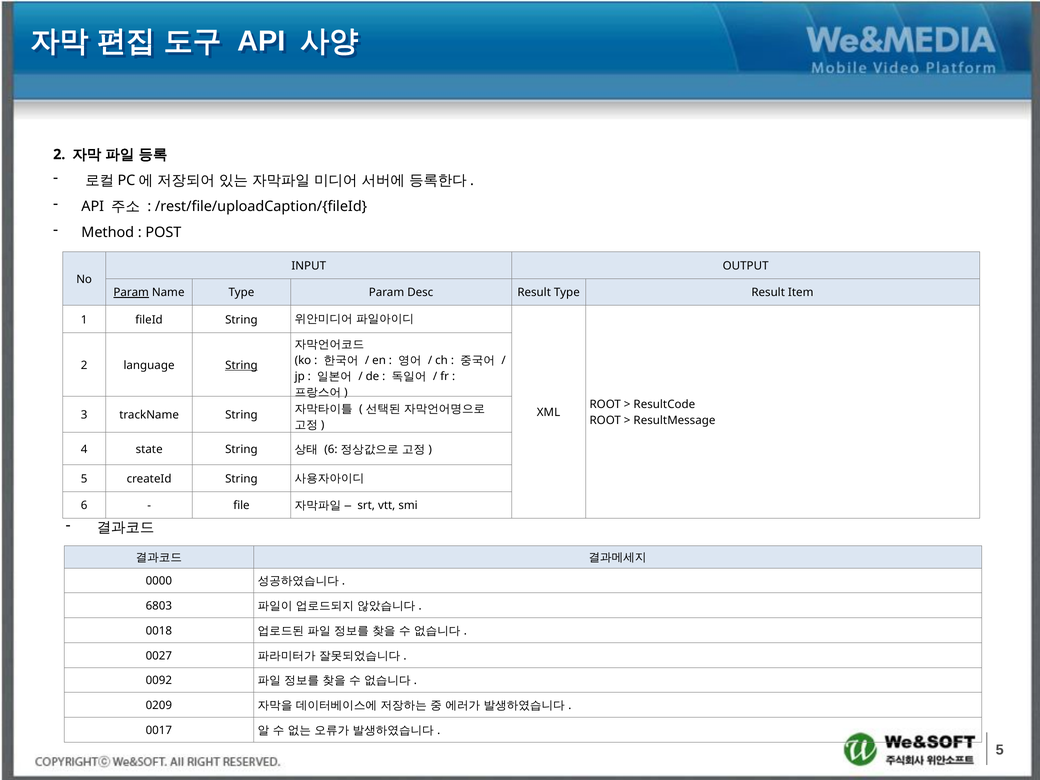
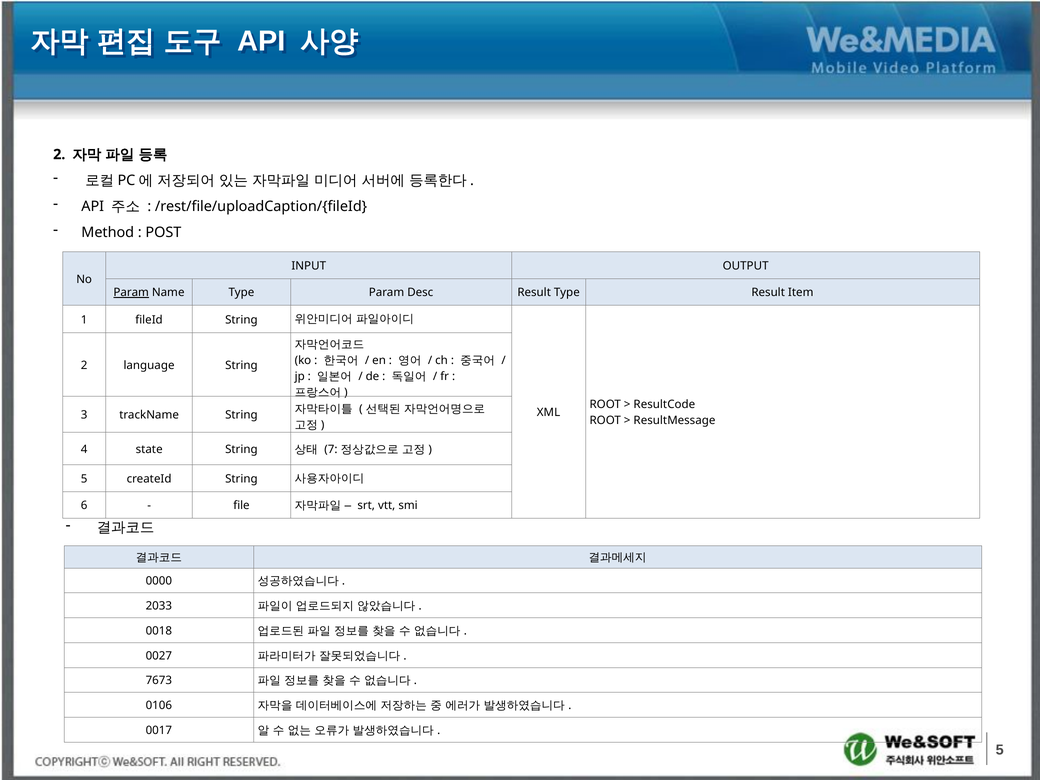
String at (241, 365) underline: present -> none
6 at (331, 449): 6 -> 7
6803: 6803 -> 2033
0092: 0092 -> 7673
0209: 0209 -> 0106
